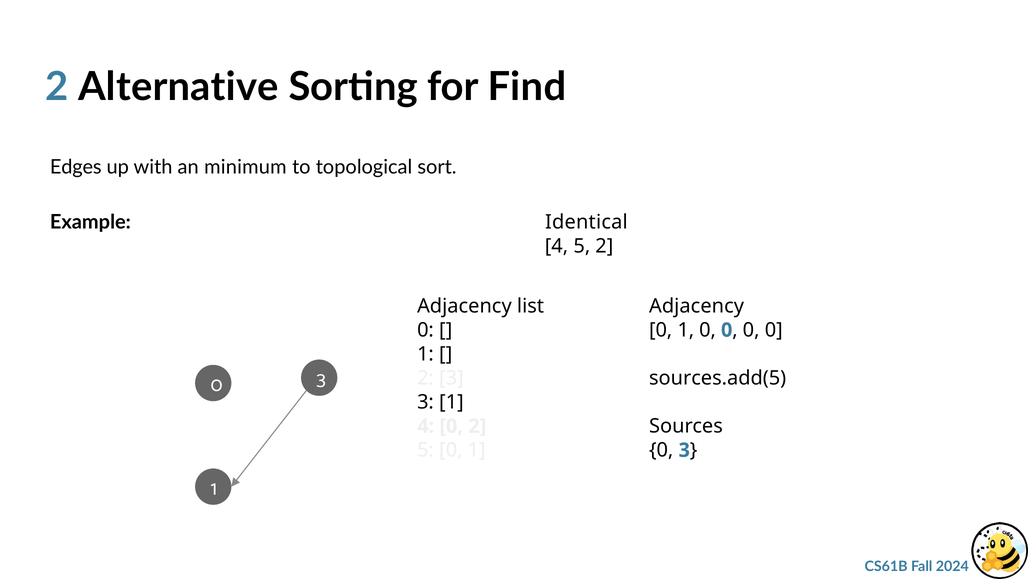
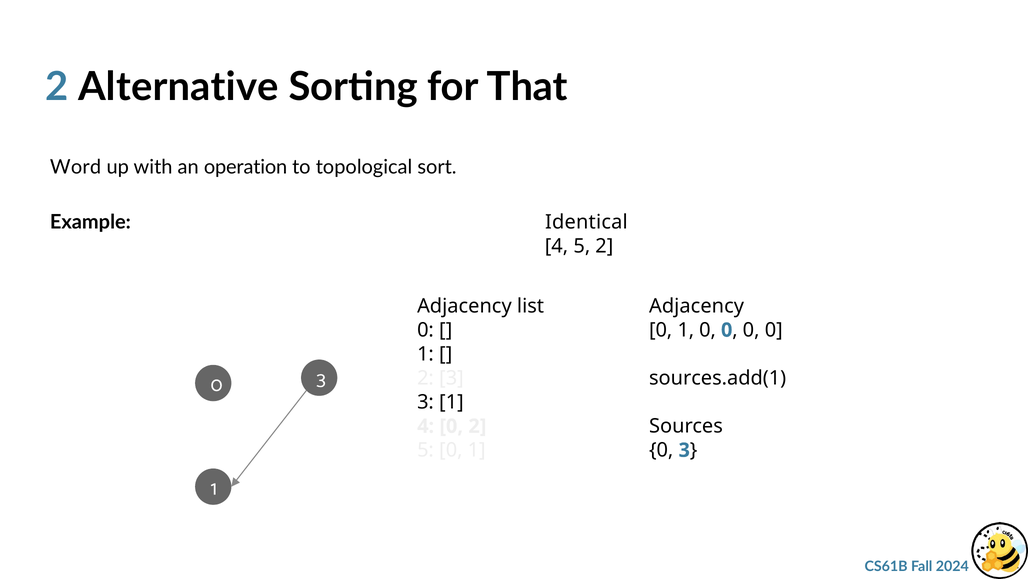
Find: Find -> That
Edges: Edges -> Word
minimum: minimum -> operation
sources.add(5: sources.add(5 -> sources.add(1
